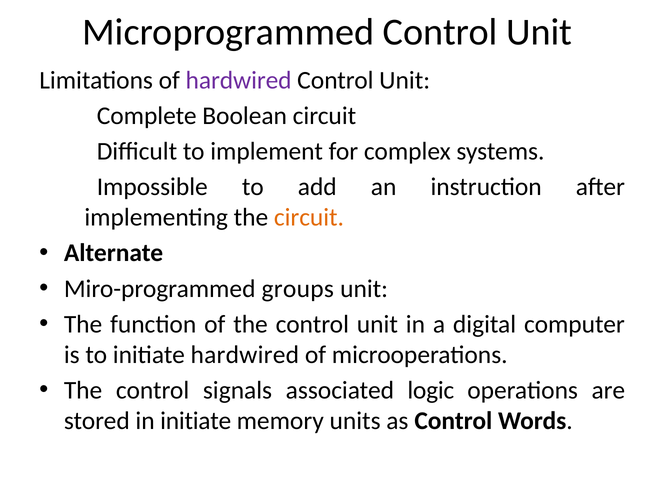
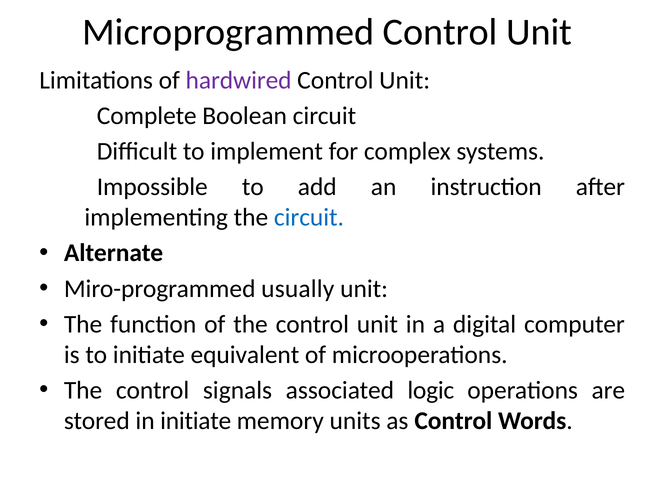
circuit at (309, 218) colour: orange -> blue
groups: groups -> usually
initiate hardwired: hardwired -> equivalent
